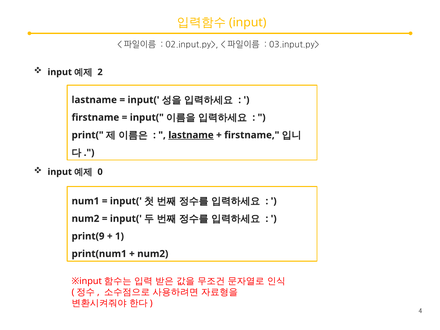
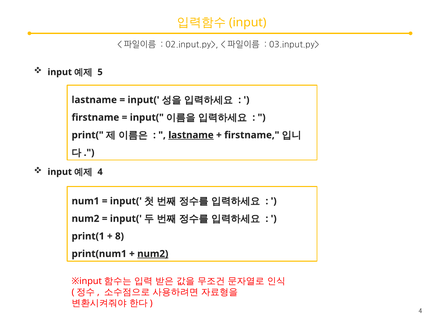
2: 2 -> 5
0 at (100, 172): 0 -> 4
print(9: print(9 -> print(1
1: 1 -> 8
num2 at (153, 254) underline: none -> present
